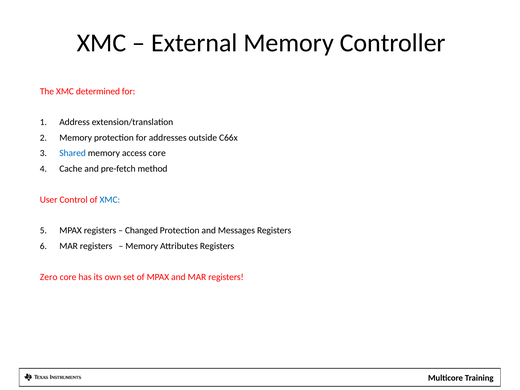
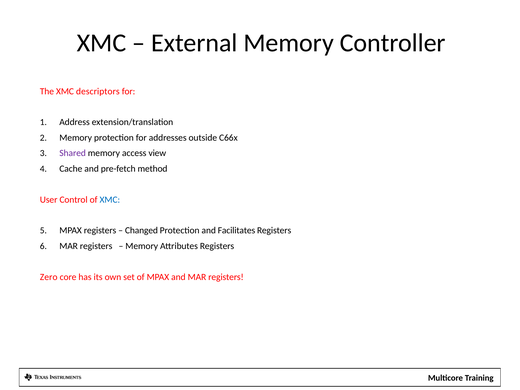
determined: determined -> descriptors
Shared colour: blue -> purple
access core: core -> view
Messages: Messages -> Facilitates
